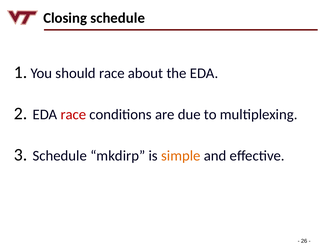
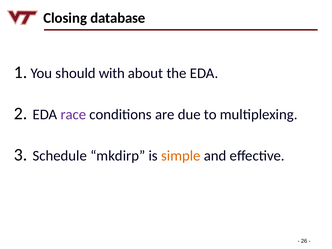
Closing schedule: schedule -> database
should race: race -> with
race at (73, 115) colour: red -> purple
